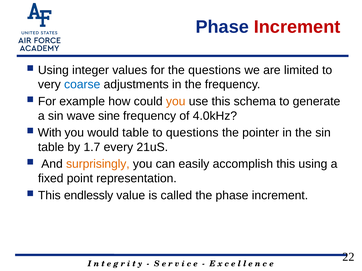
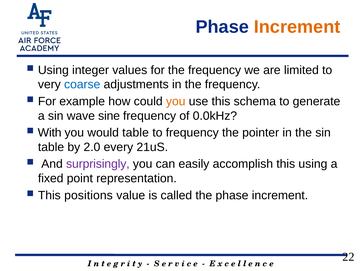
Increment at (297, 27) colour: red -> orange
for the questions: questions -> frequency
4.0kHz: 4.0kHz -> 0.0kHz
to questions: questions -> frequency
1.7: 1.7 -> 2.0
surprisingly colour: orange -> purple
endlessly: endlessly -> positions
